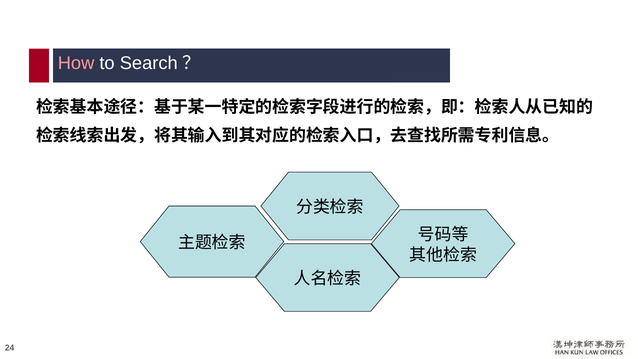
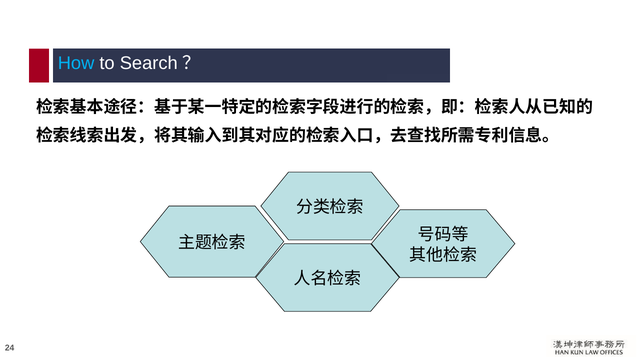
How colour: pink -> light blue
